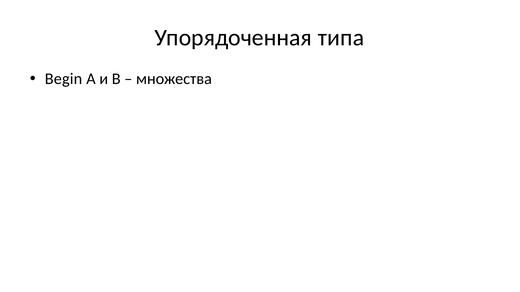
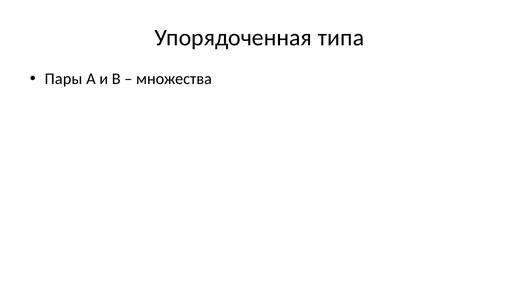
Begin at (64, 79): Begin -> Пары
